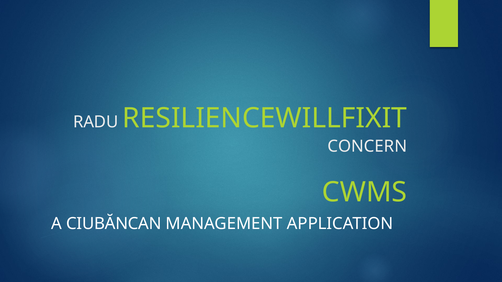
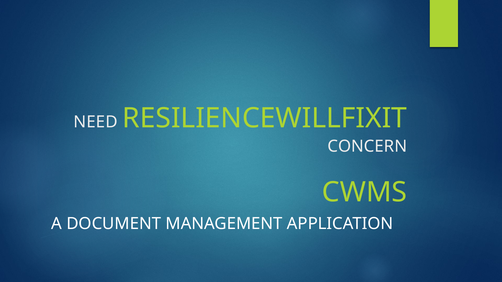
RADU: RADU -> NEED
CIUBĂNCAN: CIUBĂNCAN -> DOCUMENT
